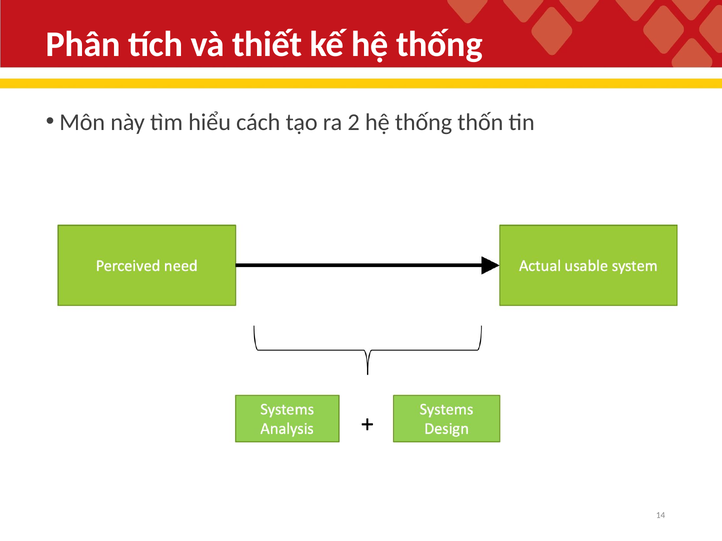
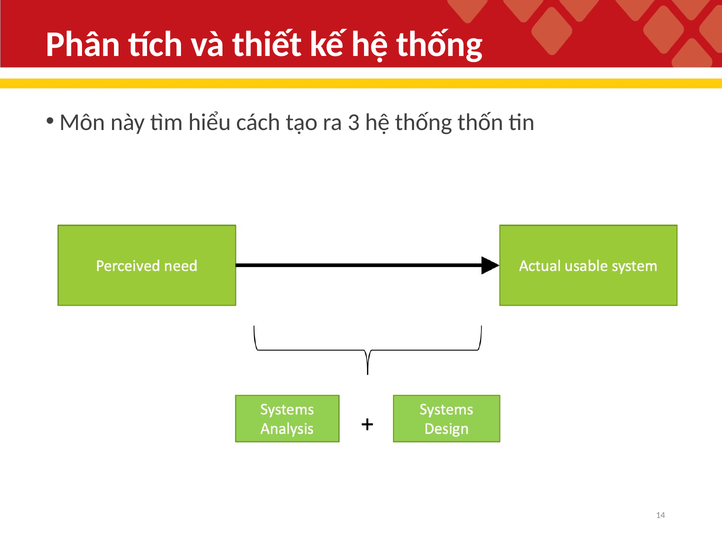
2: 2 -> 3
